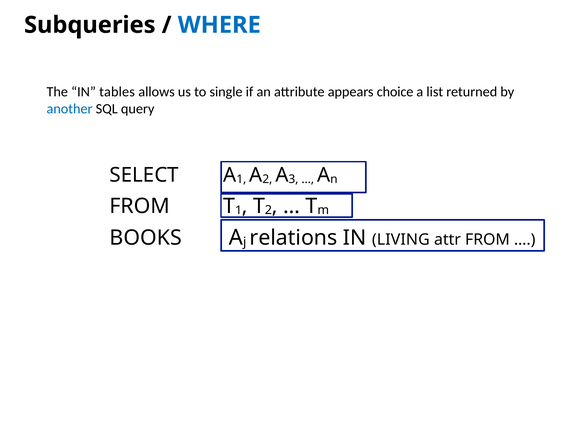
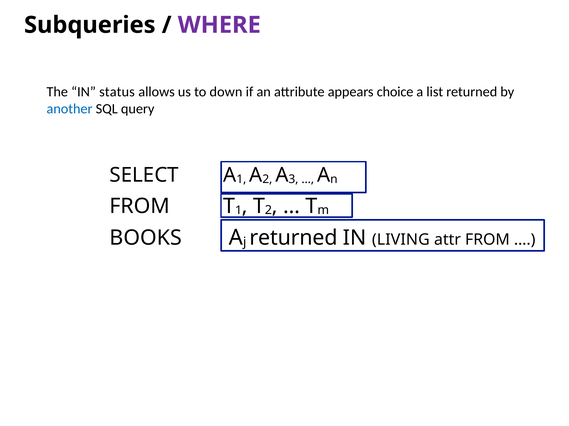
WHERE colour: blue -> purple
tables: tables -> status
single: single -> down
relations at (293, 238): relations -> returned
